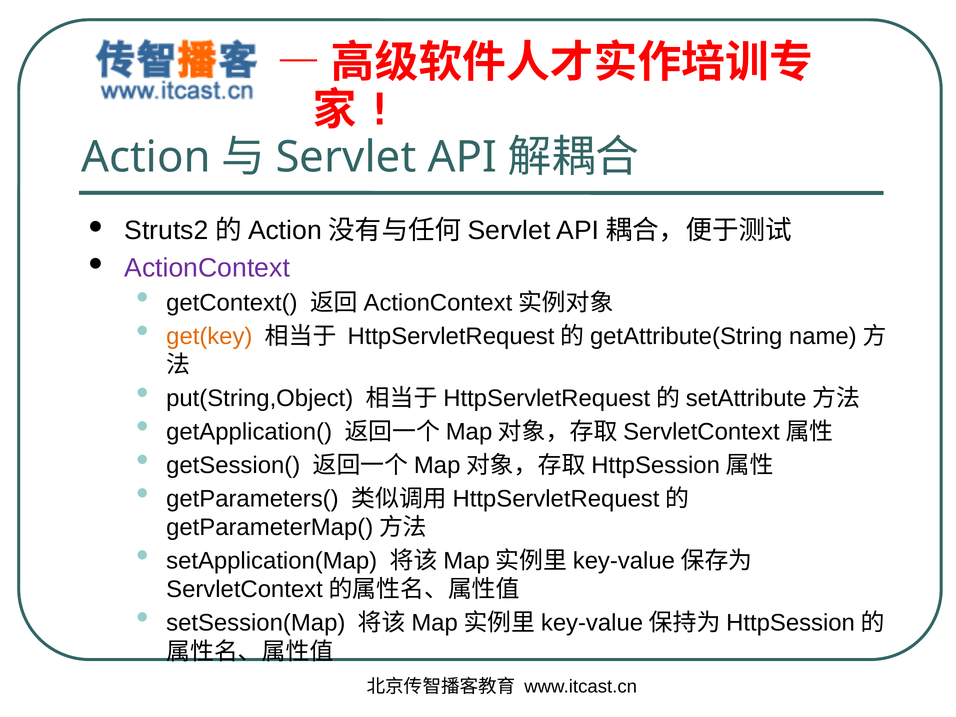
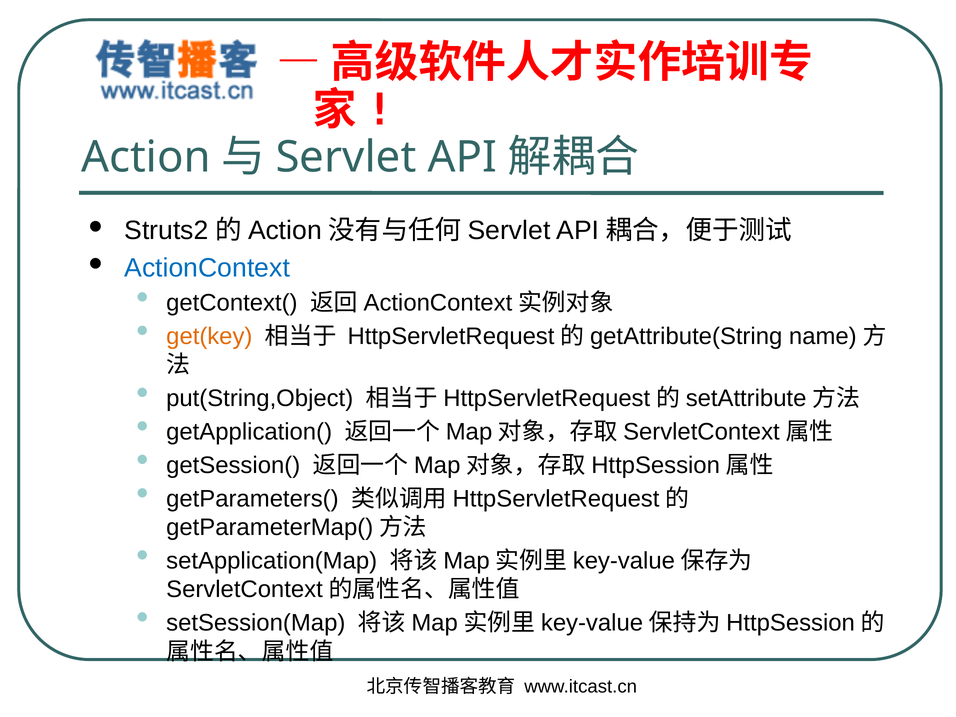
ActionContext colour: purple -> blue
